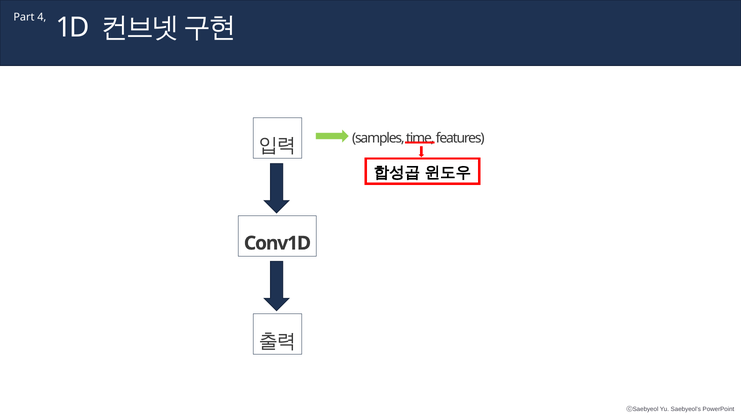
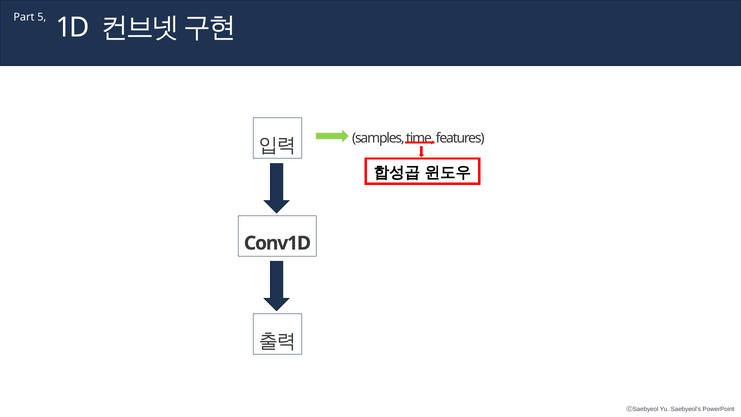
4: 4 -> 5
